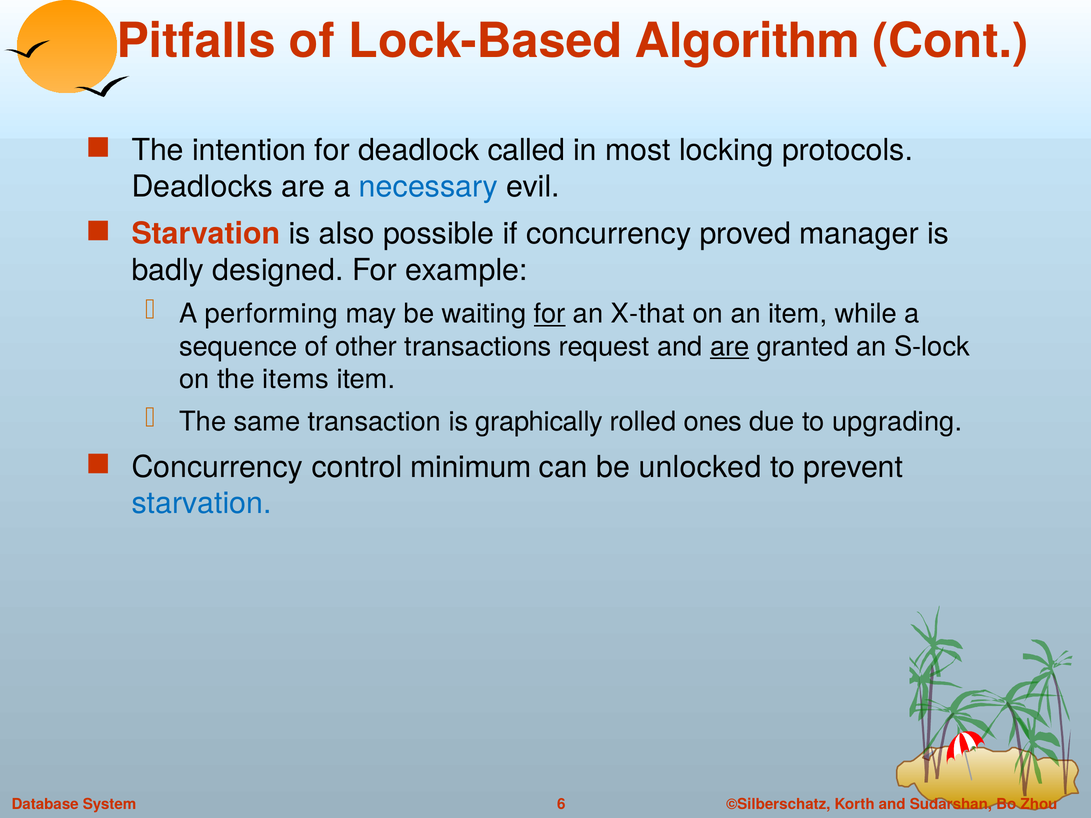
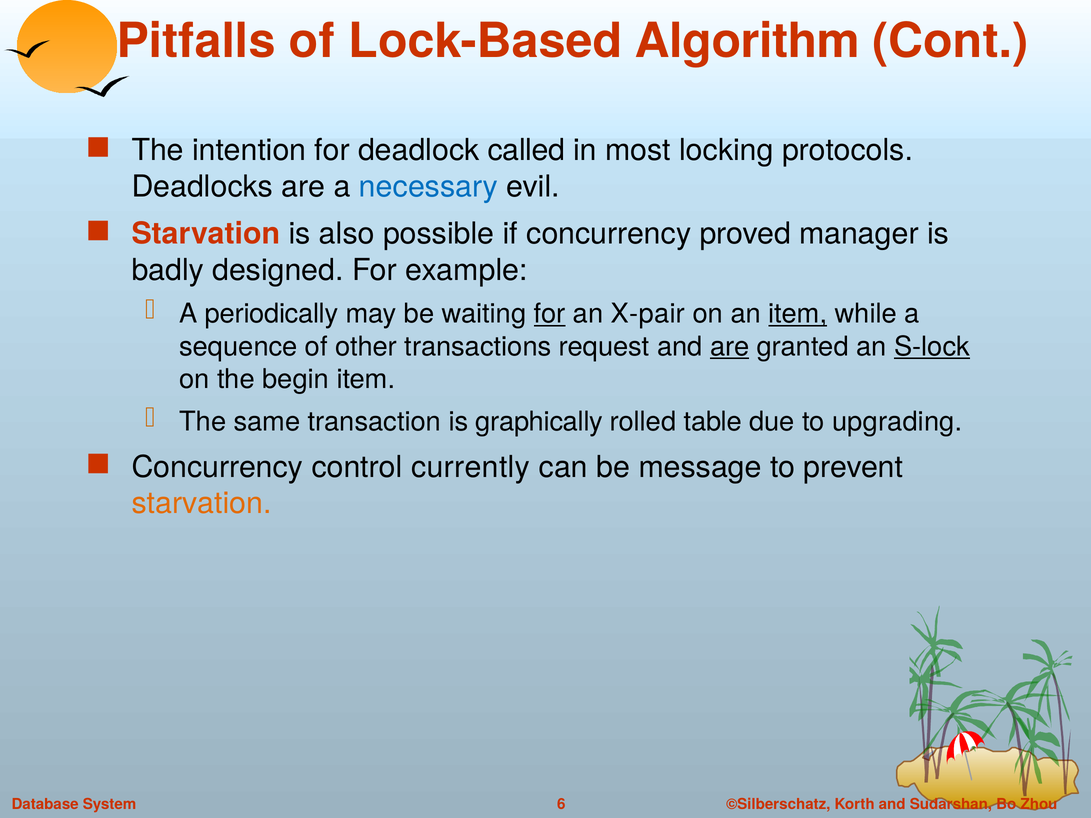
performing: performing -> periodically
X-that: X-that -> X-pair
item at (798, 314) underline: none -> present
S-lock underline: none -> present
items: items -> begin
ones: ones -> table
minimum: minimum -> currently
unlocked: unlocked -> message
starvation at (202, 504) colour: blue -> orange
